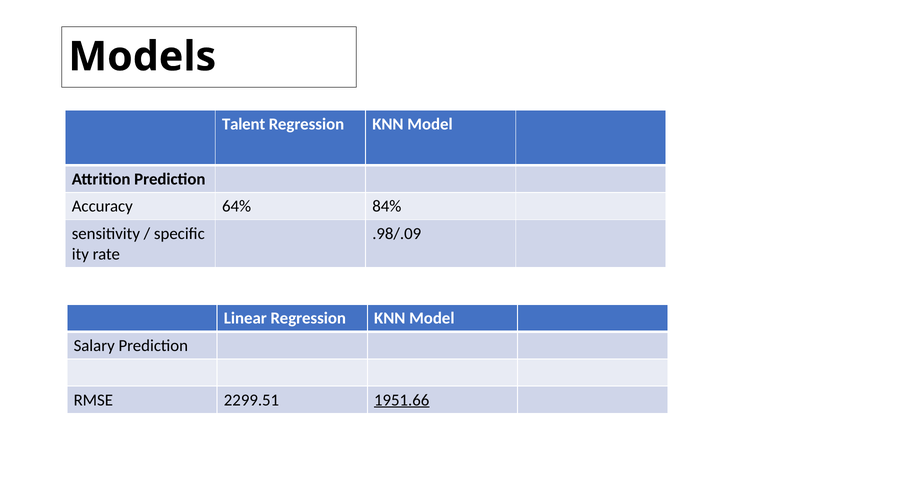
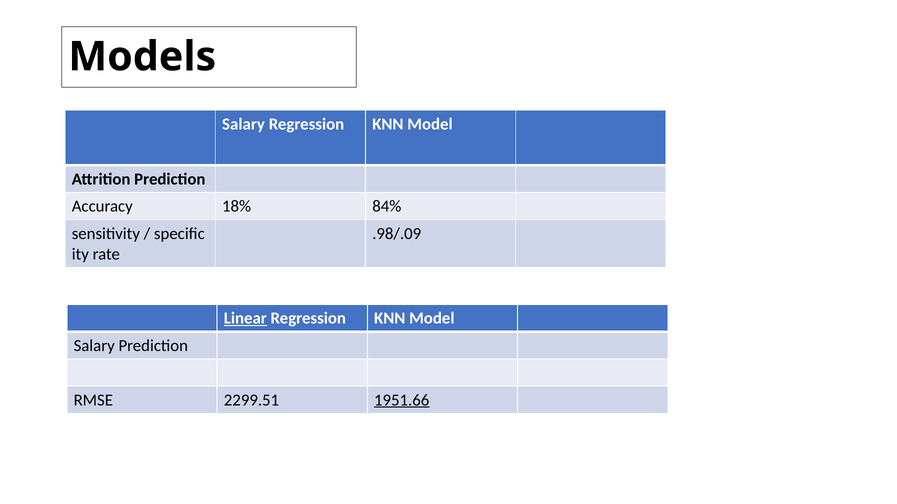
Talent at (244, 124): Talent -> Salary
64%: 64% -> 18%
Linear underline: none -> present
